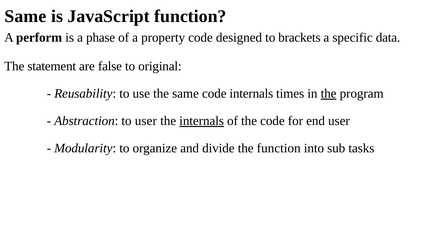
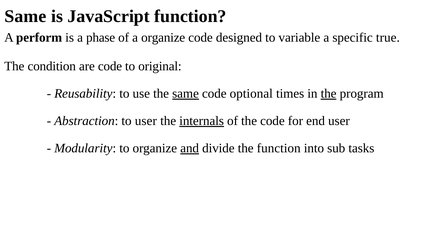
a property: property -> organize
brackets: brackets -> variable
data: data -> true
statement: statement -> condition
are false: false -> code
same at (186, 94) underline: none -> present
code internals: internals -> optional
and underline: none -> present
